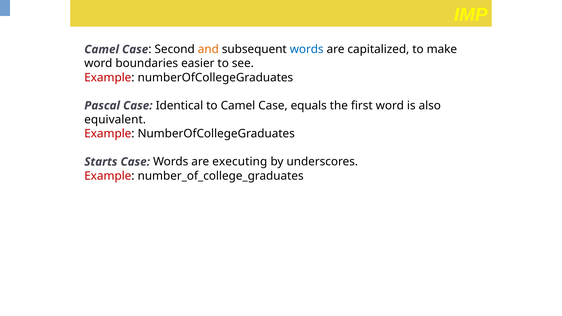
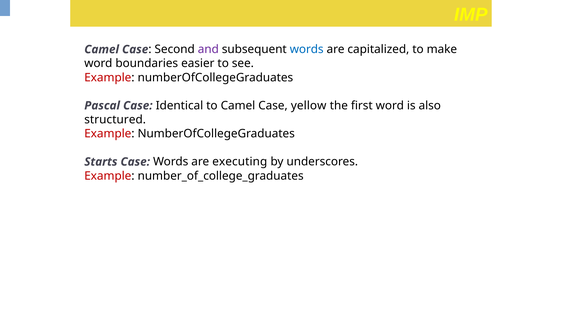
and colour: orange -> purple
equals: equals -> yellow
equivalent: equivalent -> structured
